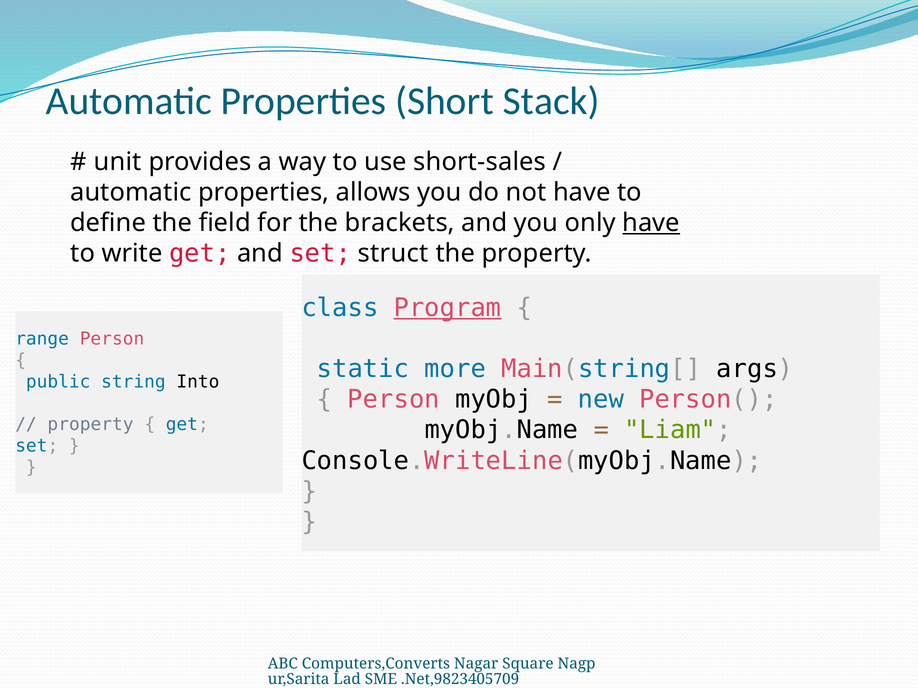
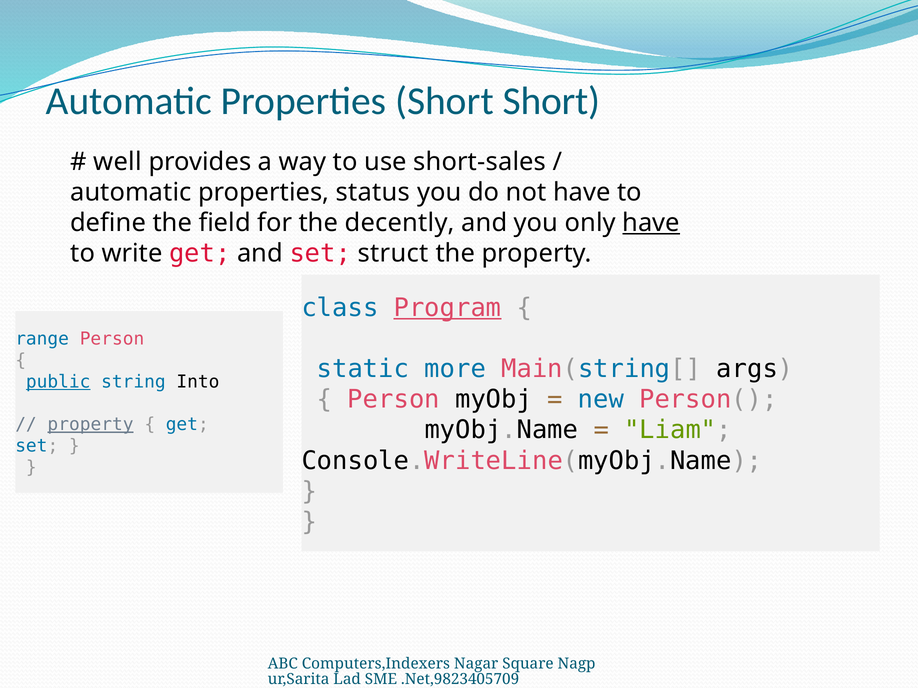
Short Stack: Stack -> Short
unit: unit -> well
allows: allows -> status
brackets: brackets -> decently
public underline: none -> present
property at (91, 425) underline: none -> present
Computers,Converts: Computers,Converts -> Computers,Indexers
